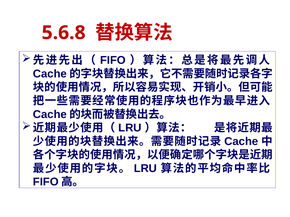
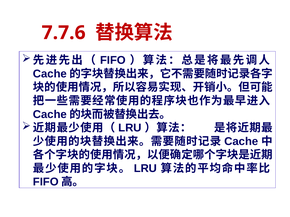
5.6.8: 5.6.8 -> 7.7.6
